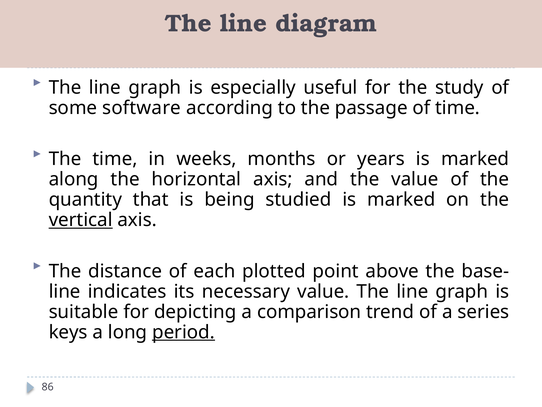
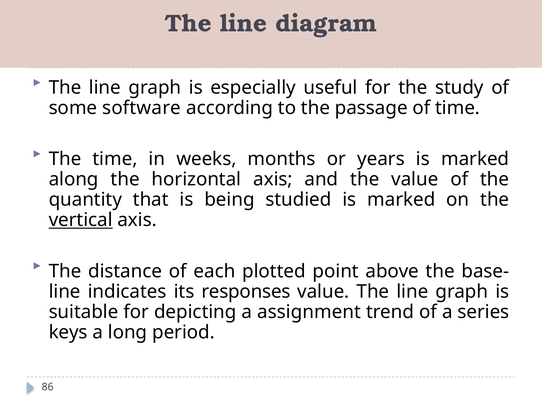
necessary: necessary -> responses
comparison: comparison -> assignment
period underline: present -> none
